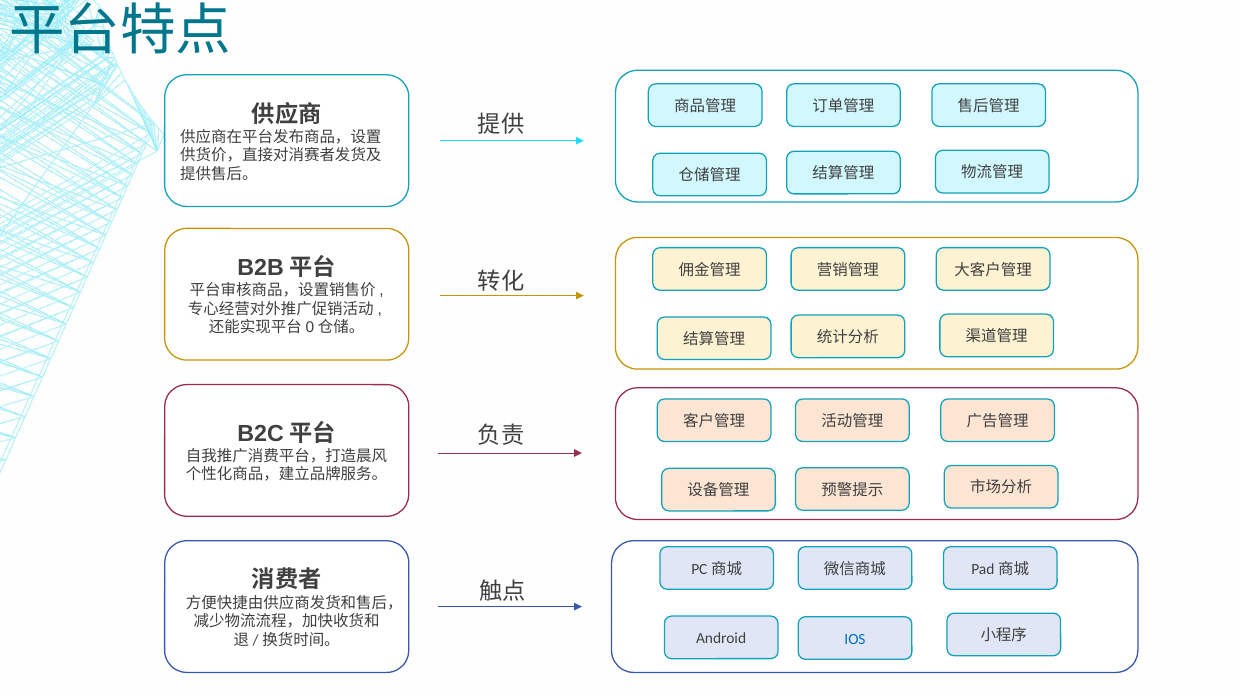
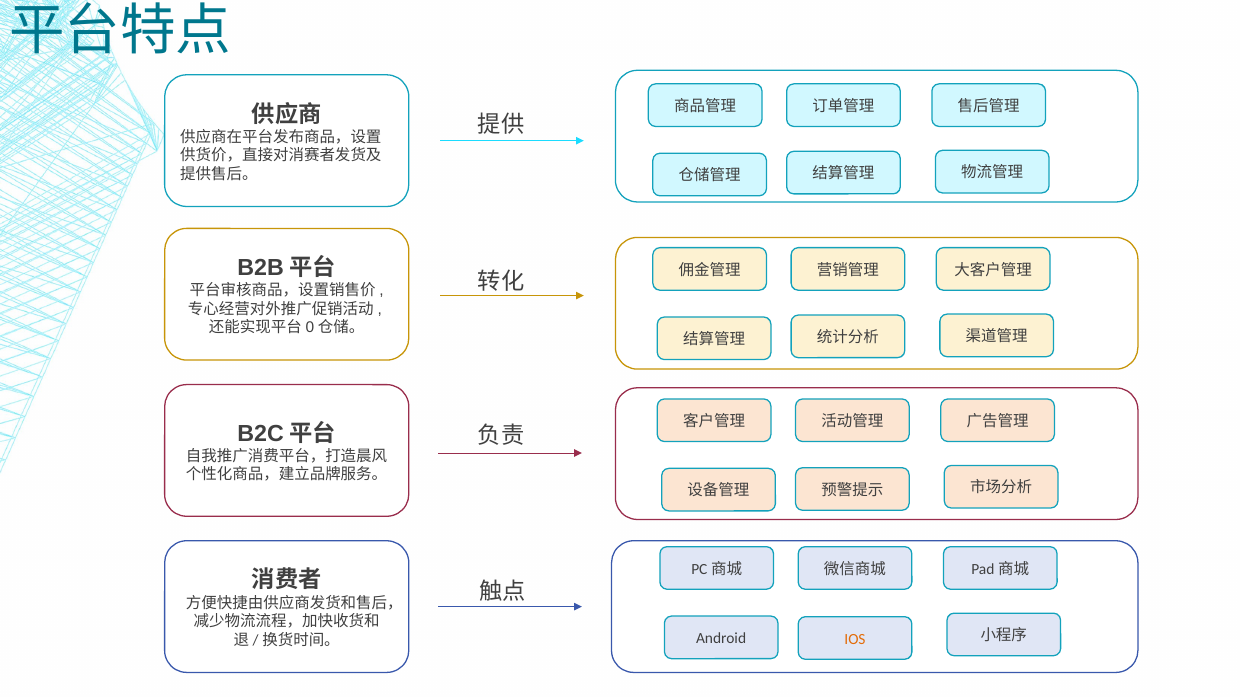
IOS colour: blue -> orange
